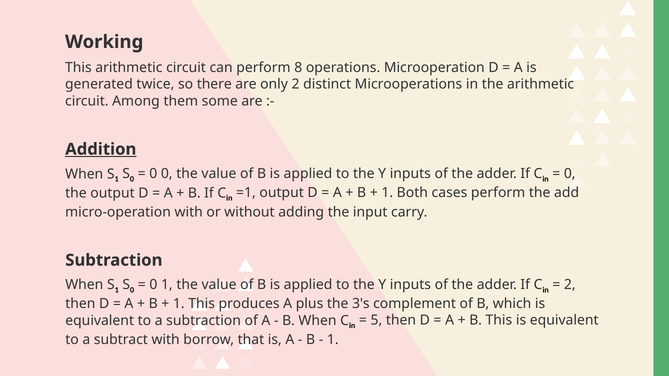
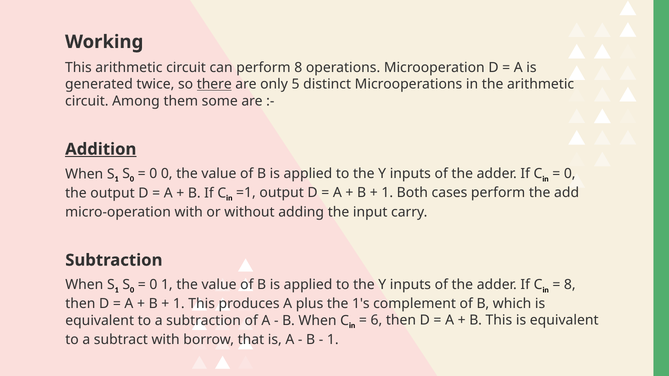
there underline: none -> present
only 2: 2 -> 5
2 at (570, 285): 2 -> 8
3's: 3's -> 1's
5: 5 -> 6
